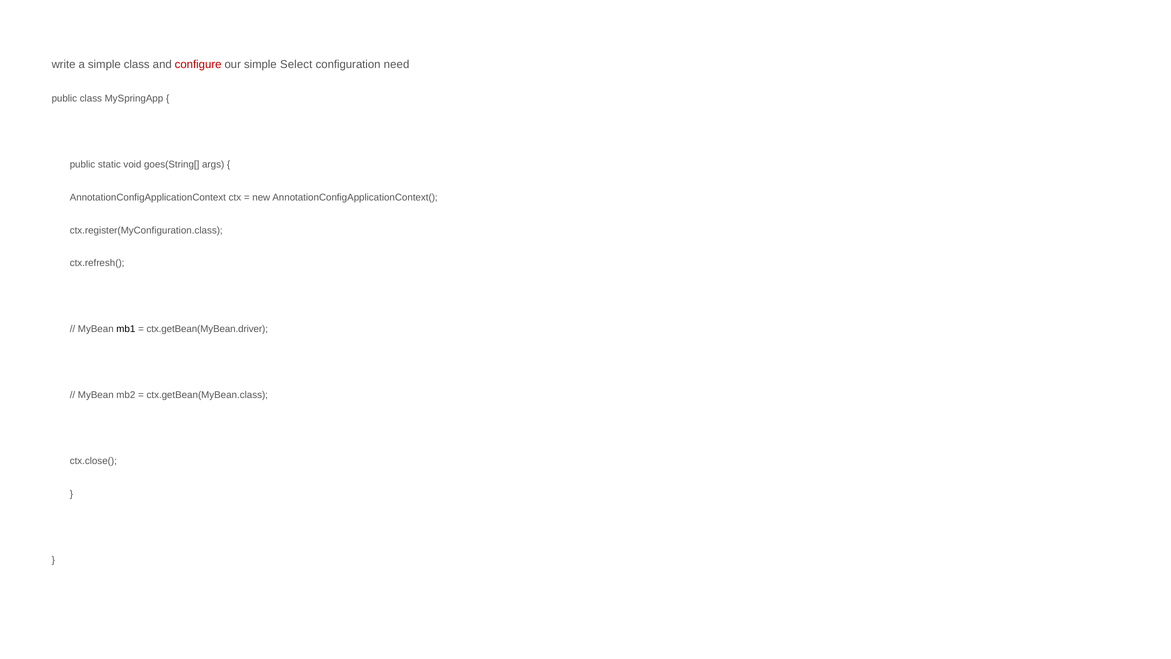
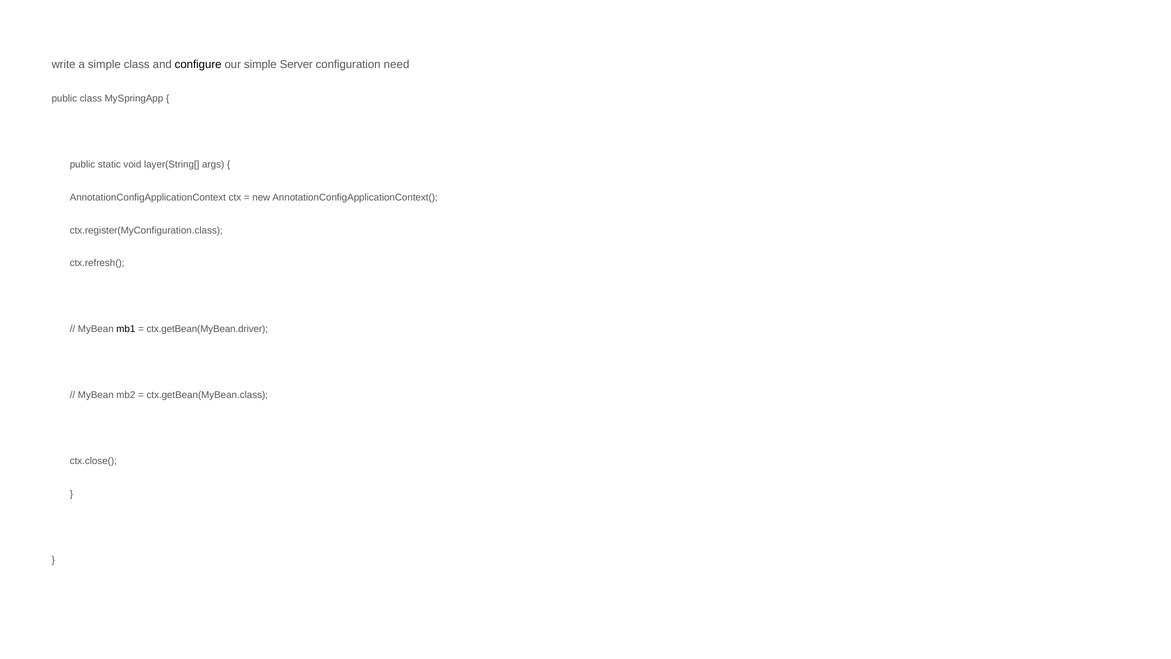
configure colour: red -> black
Select: Select -> Server
goes(String[: goes(String[ -> layer(String[
